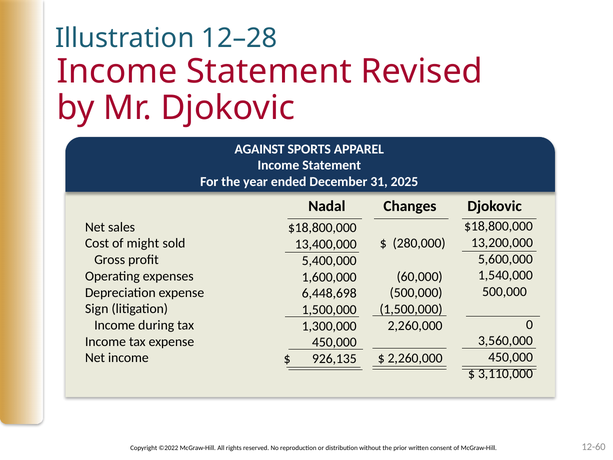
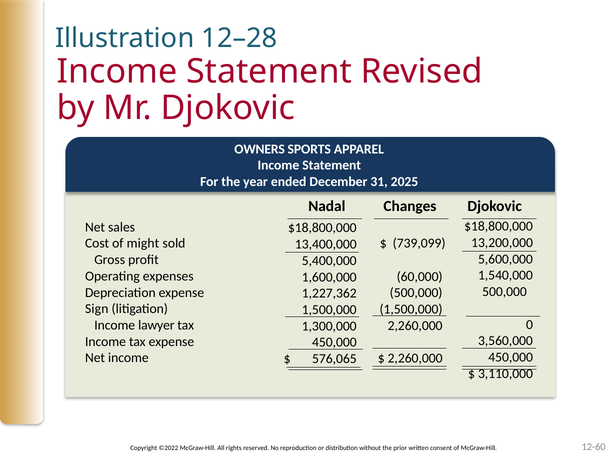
AGAINST: AGAINST -> OWNERS
280,000: 280,000 -> 739,099
6,448,698: 6,448,698 -> 1,227,362
during: during -> lawyer
926,135: 926,135 -> 576,065
